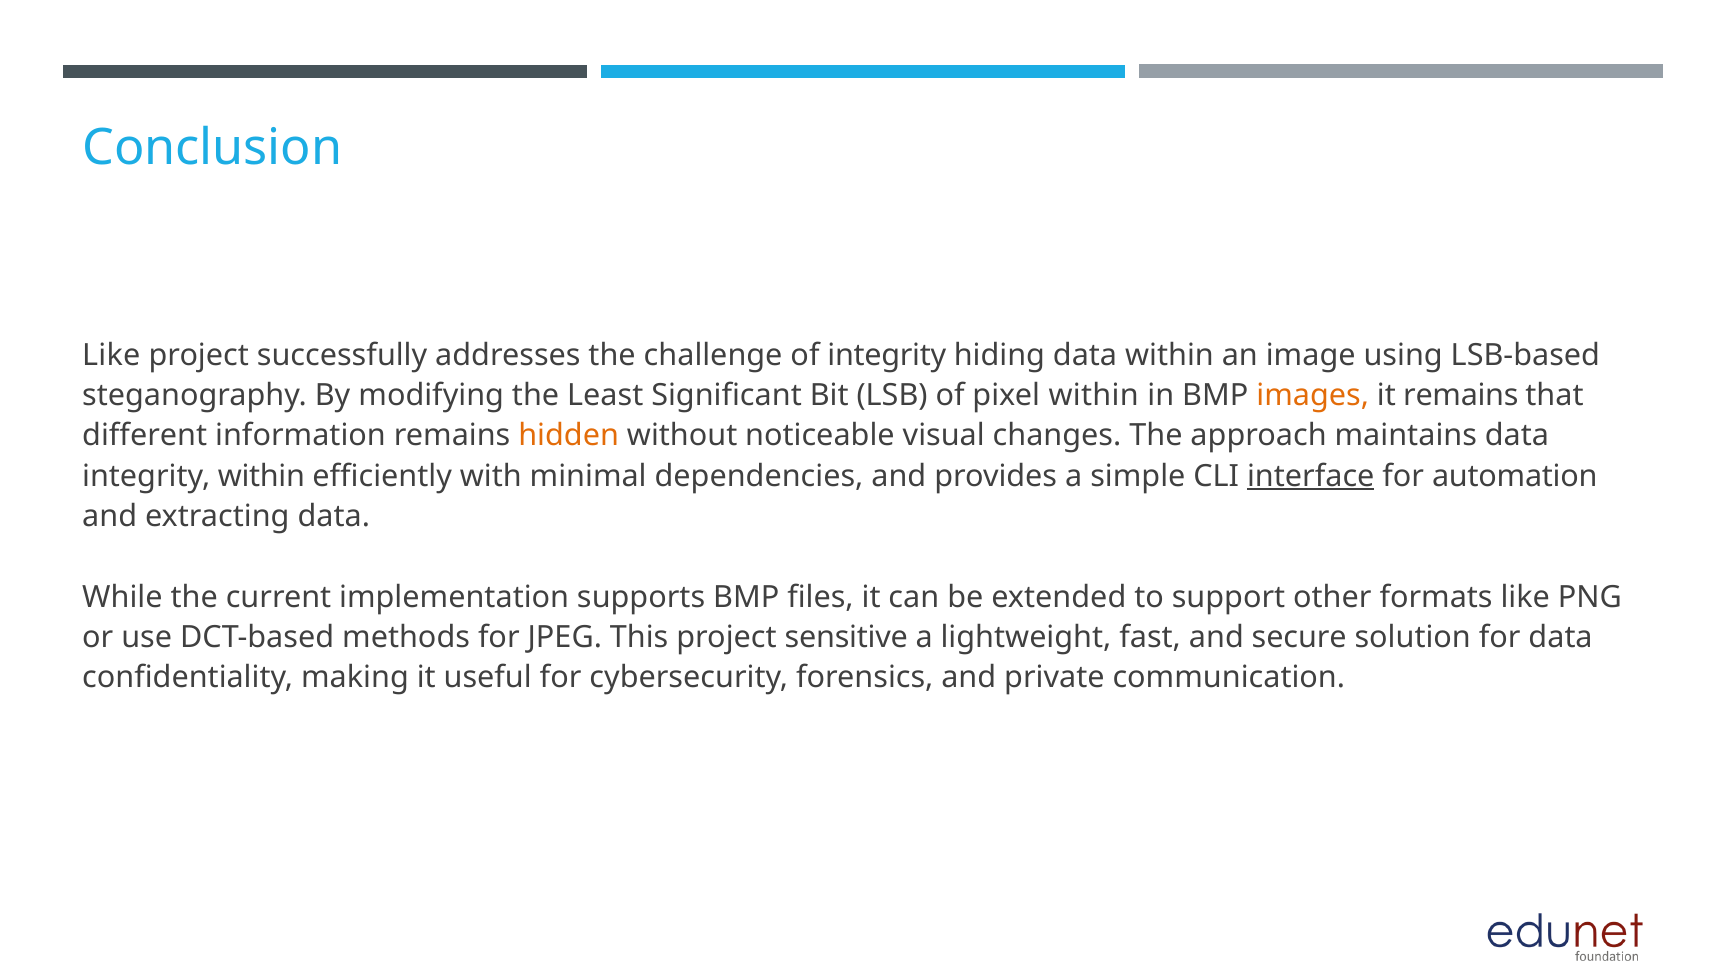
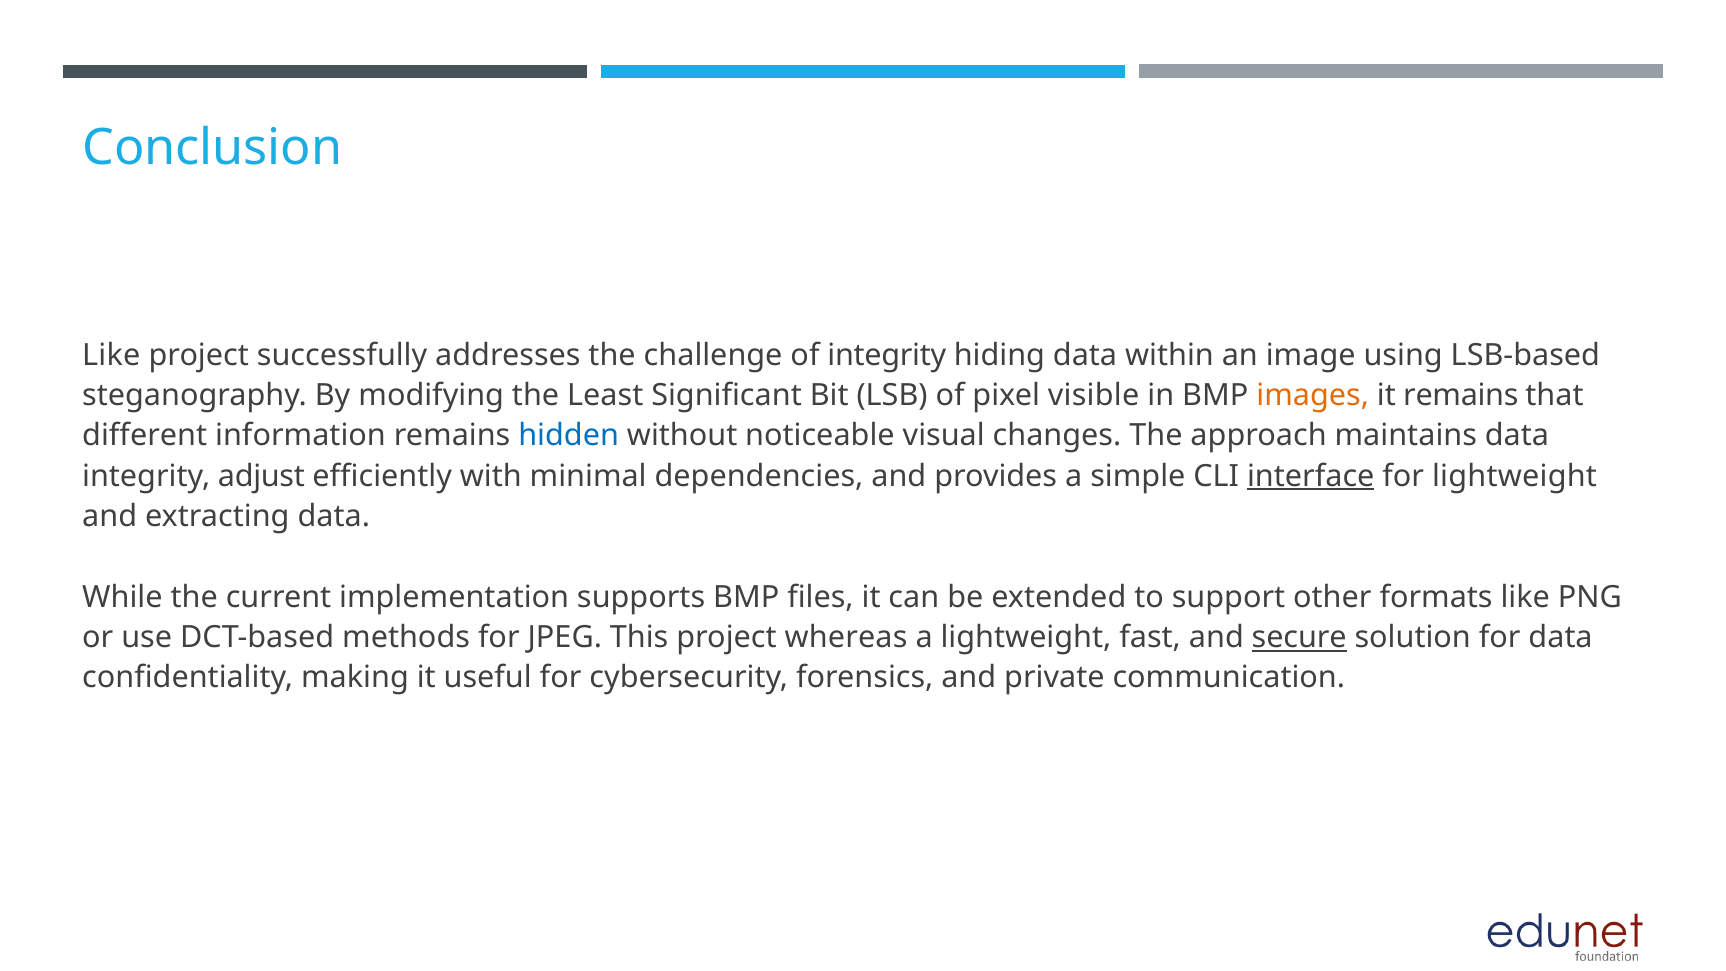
pixel within: within -> visible
hidden colour: orange -> blue
integrity within: within -> adjust
for automation: automation -> lightweight
sensitive: sensitive -> whereas
secure underline: none -> present
